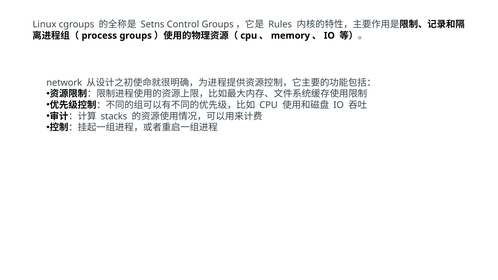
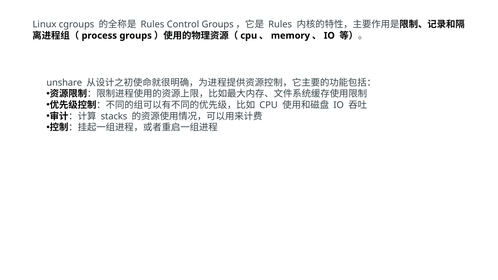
Setns at (153, 24): Setns -> Rules
network: network -> unshare
